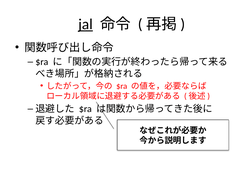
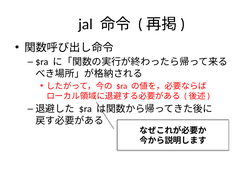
jal underline: present -> none
